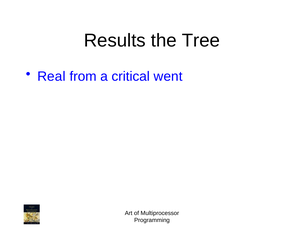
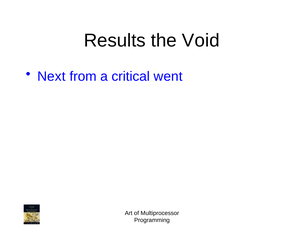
Tree: Tree -> Void
Real: Real -> Next
